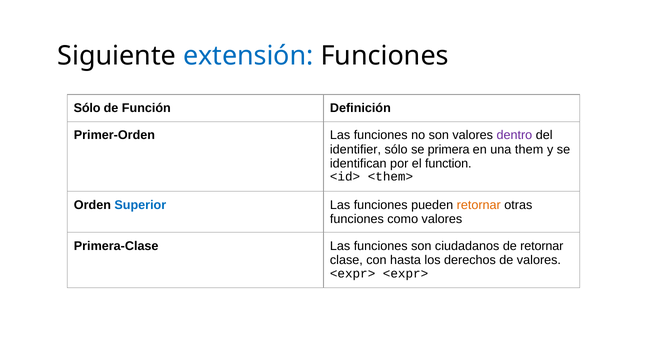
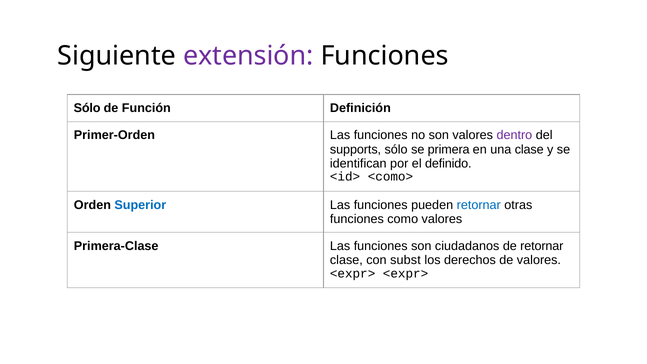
extensión colour: blue -> purple
identifier: identifier -> supports
una them: them -> clase
function: function -> definido
<them>: <them> -> <como>
retornar at (479, 205) colour: orange -> blue
hasta: hasta -> subst
